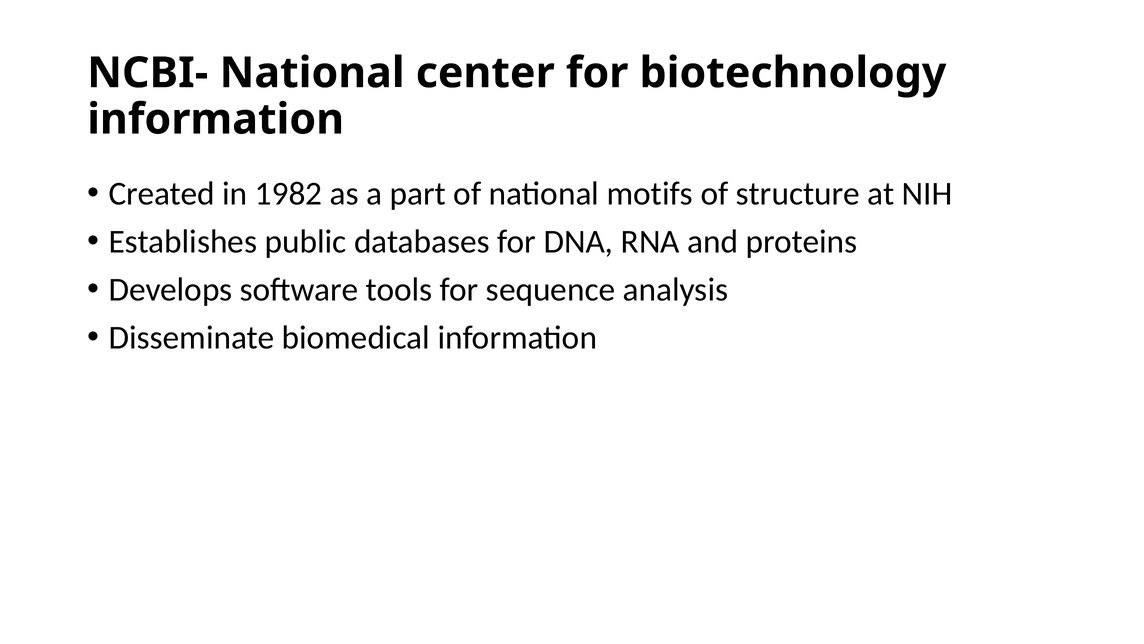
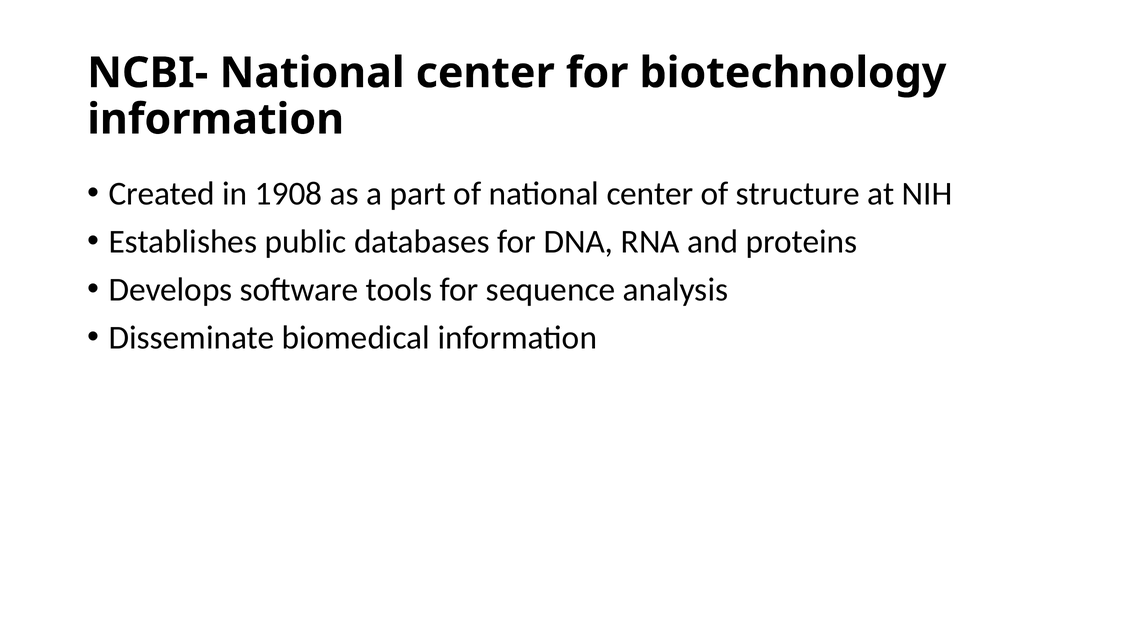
1982: 1982 -> 1908
of national motifs: motifs -> center
